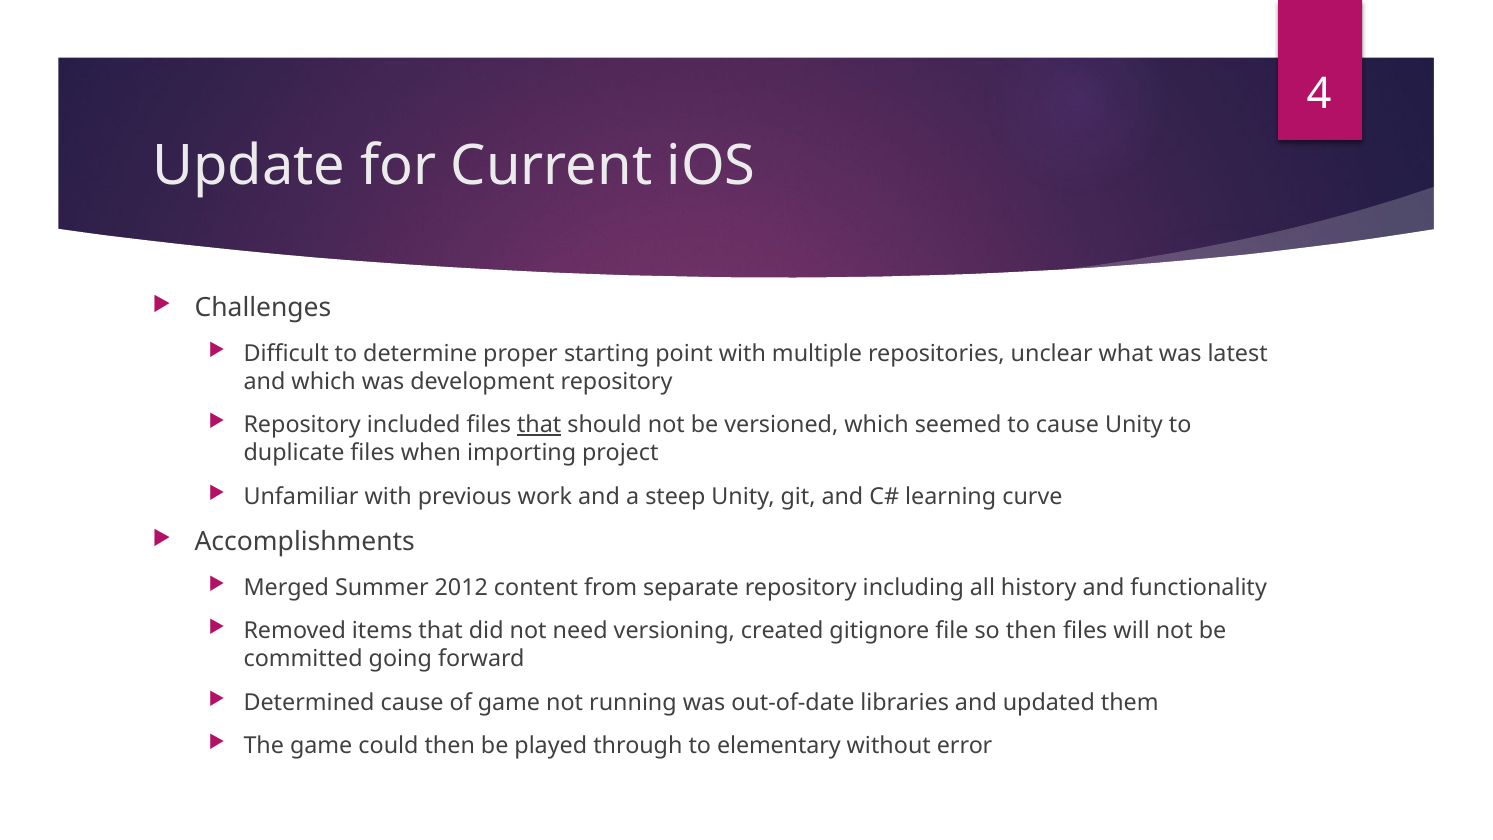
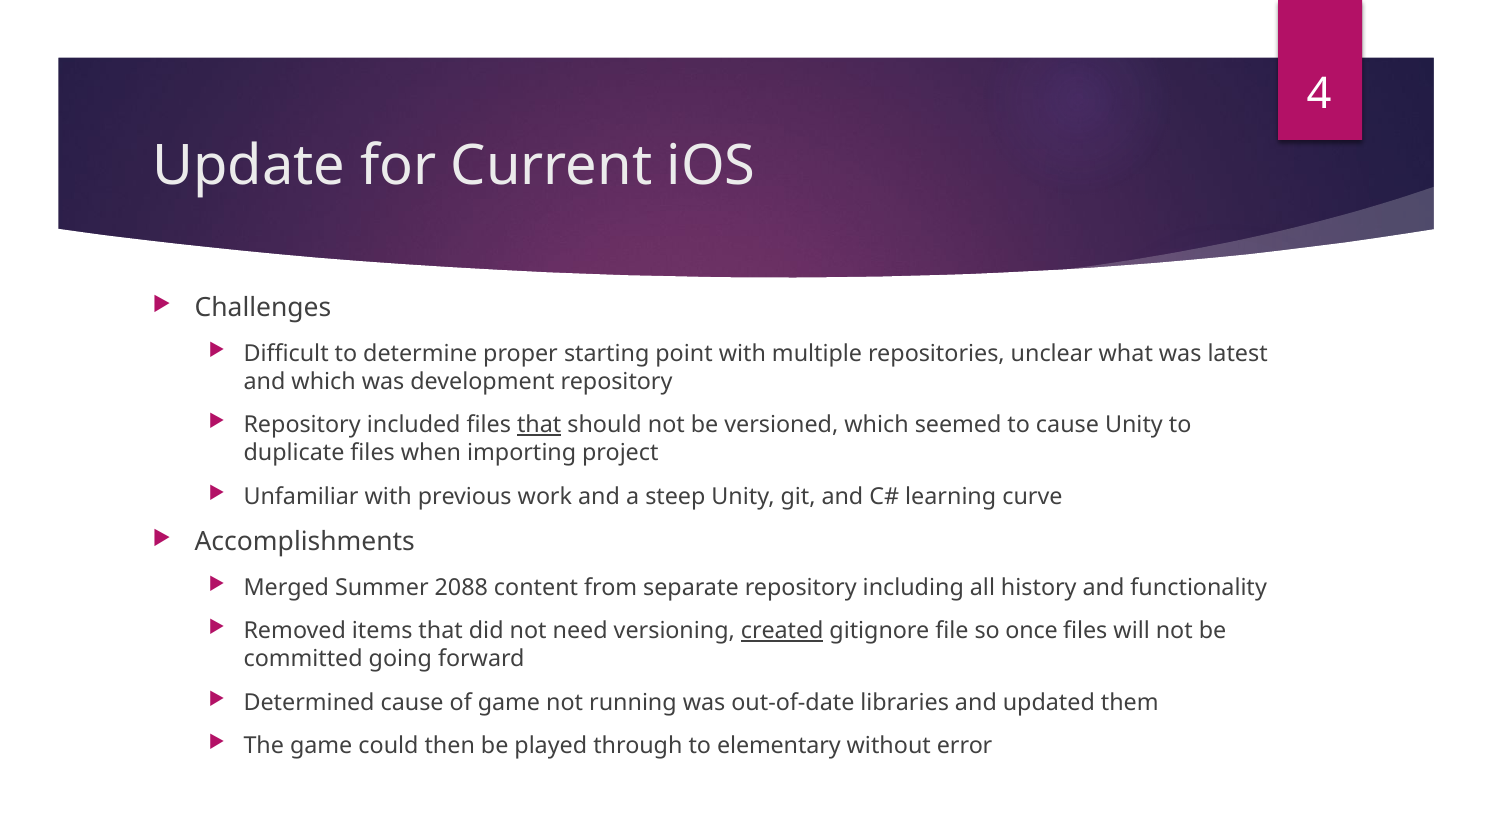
2012: 2012 -> 2088
created underline: none -> present
so then: then -> once
